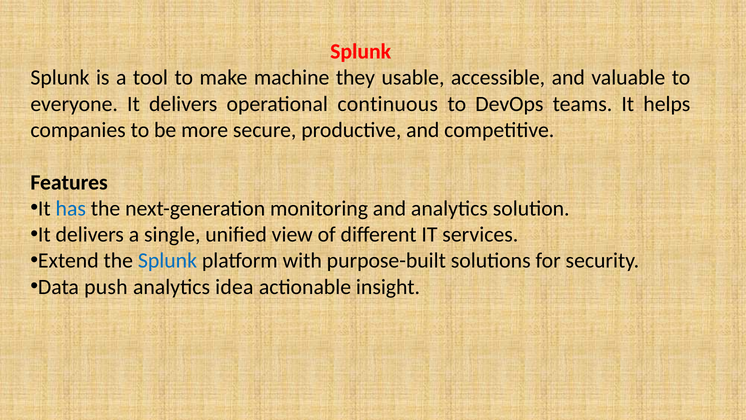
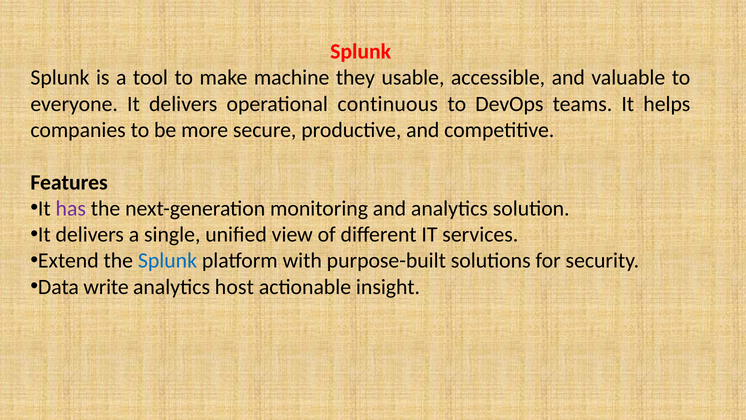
has colour: blue -> purple
push: push -> write
idea: idea -> host
